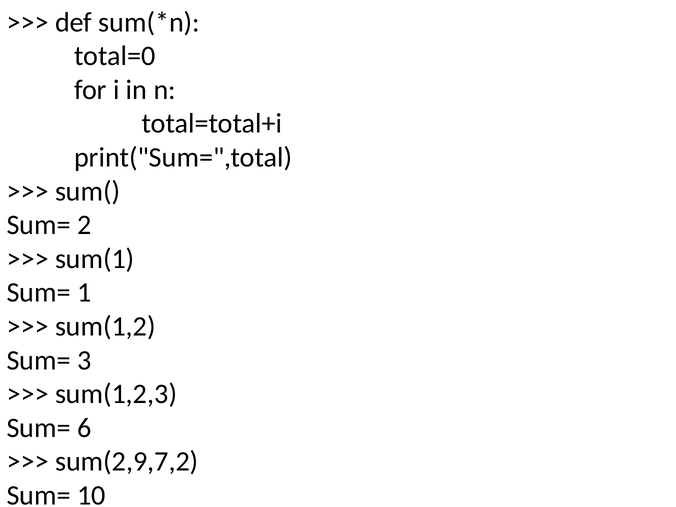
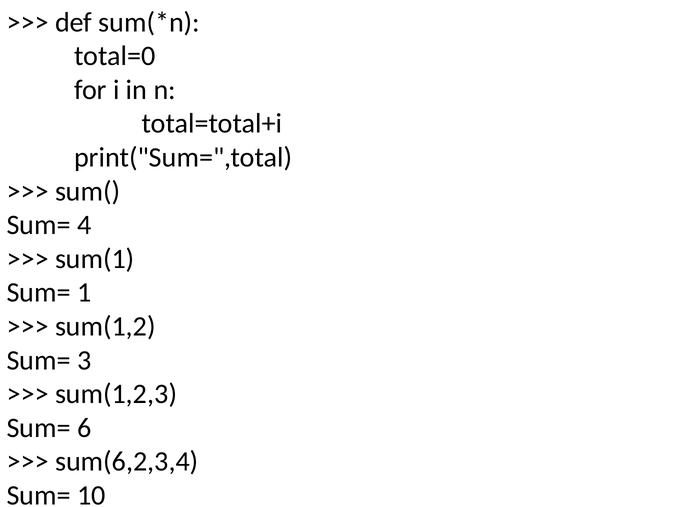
2: 2 -> 4
sum(2,9,7,2: sum(2,9,7,2 -> sum(6,2,3,4
